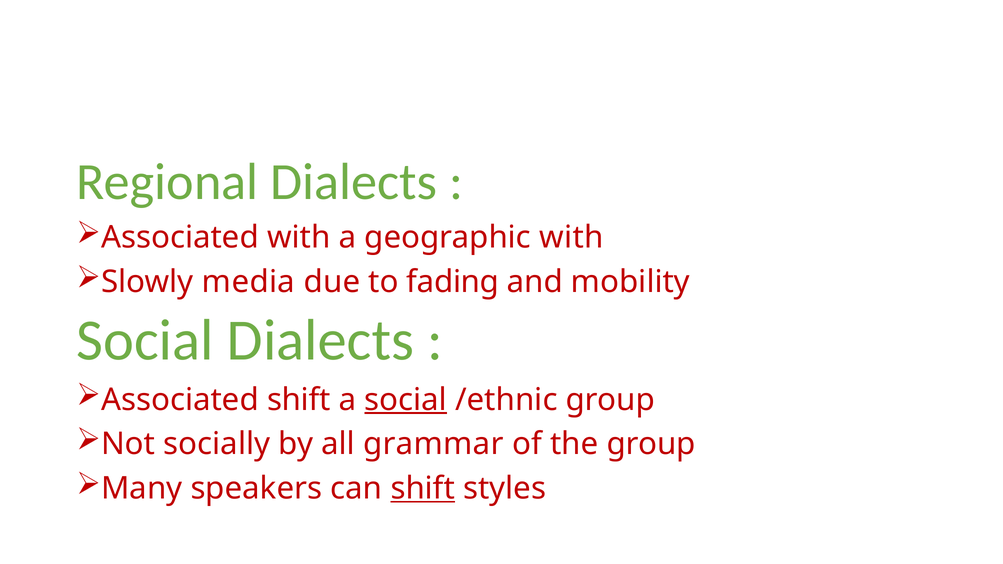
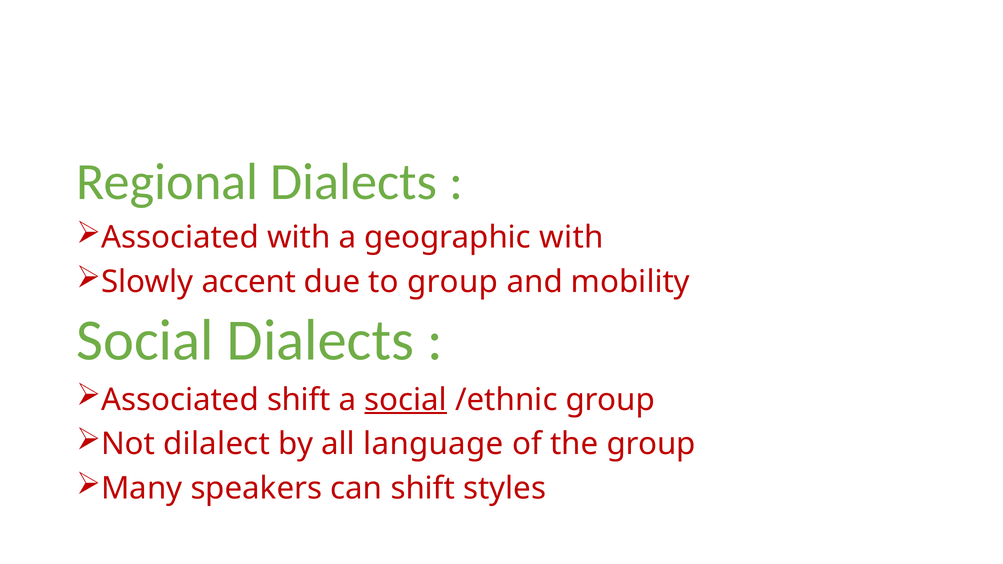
media: media -> accent
to fading: fading -> group
socially: socially -> dilalect
grammar: grammar -> language
shift at (423, 488) underline: present -> none
